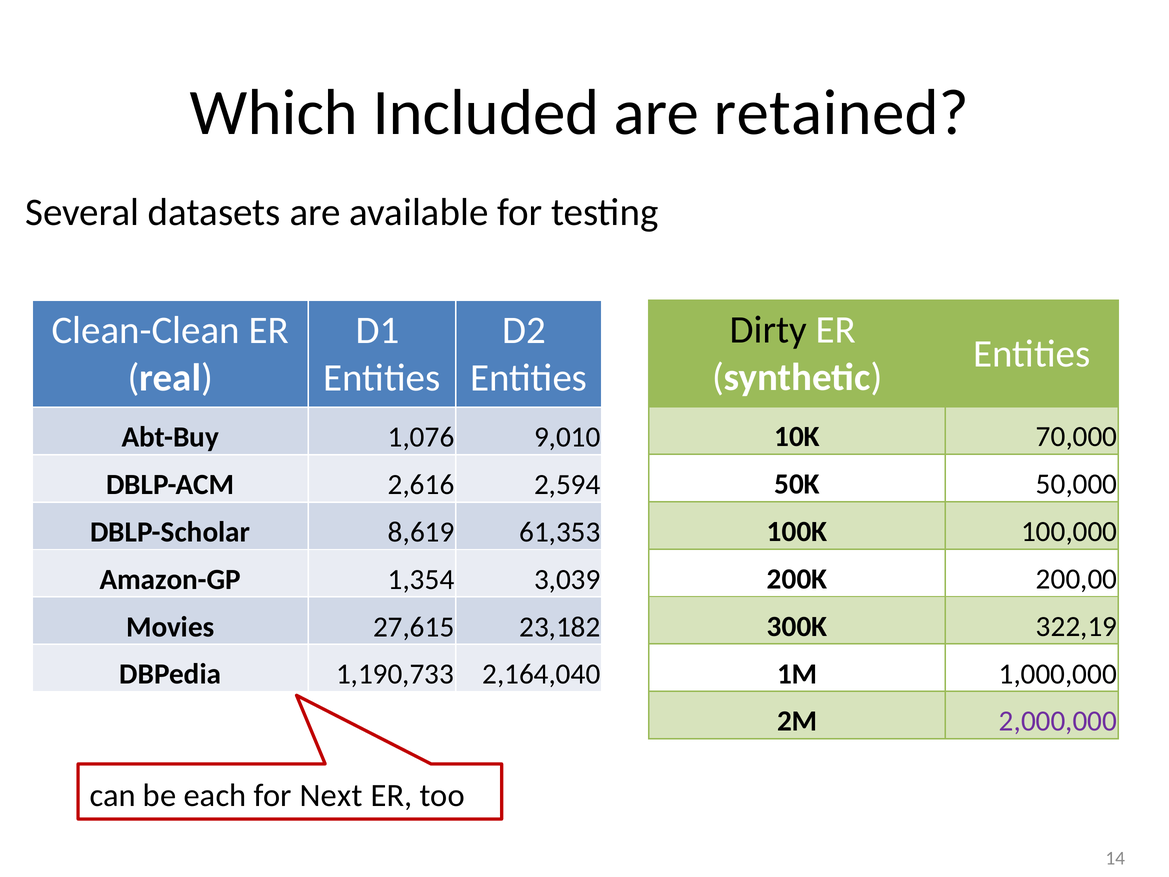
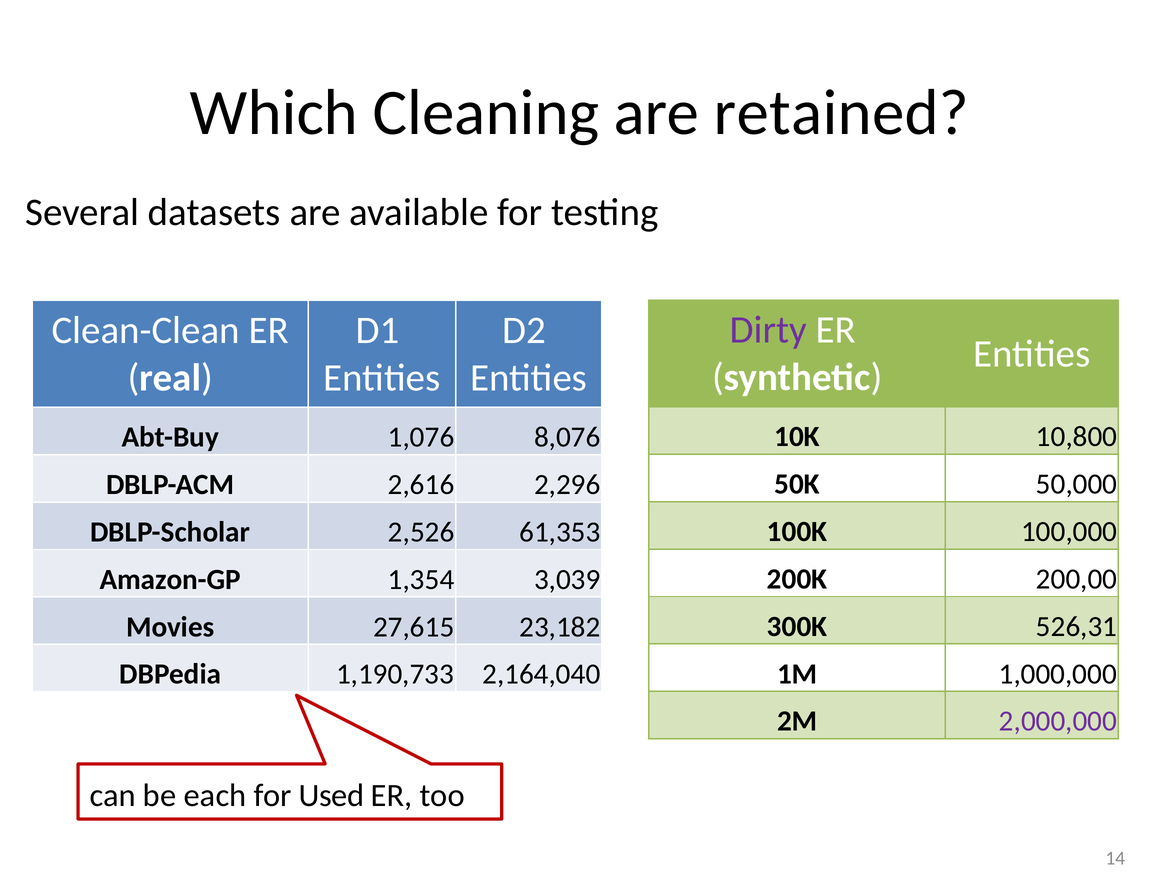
Included: Included -> Cleaning
Dirty colour: black -> purple
70,000: 70,000 -> 10,800
9,010: 9,010 -> 8,076
2,594: 2,594 -> 2,296
8,619: 8,619 -> 2,526
322,19: 322,19 -> 526,31
Next: Next -> Used
